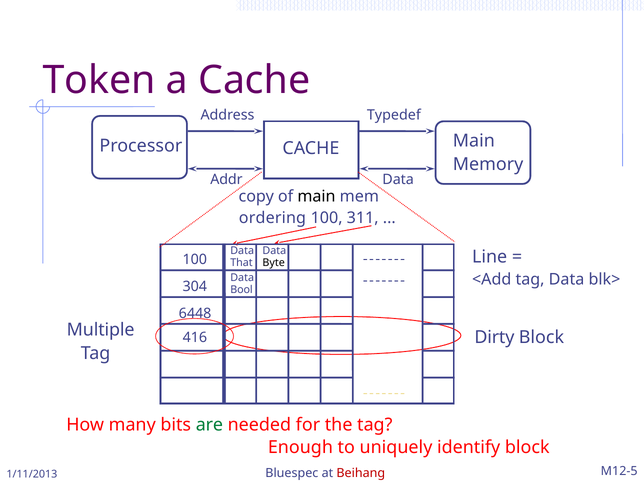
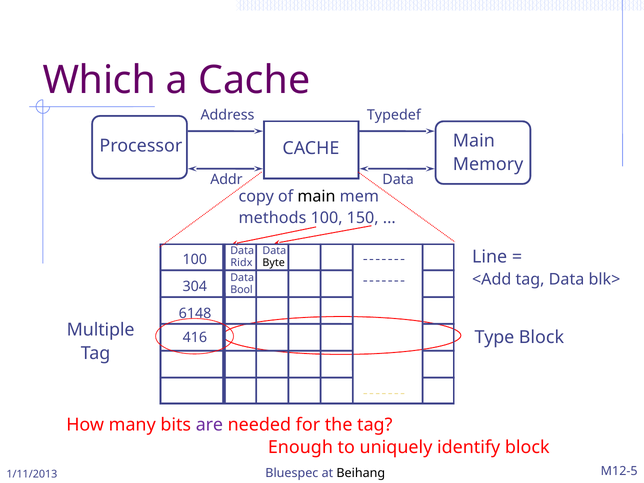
Token: Token -> Which
ordering: ordering -> methods
311: 311 -> 150
That: That -> Ridx
6448: 6448 -> 6148
Dirty: Dirty -> Type
are colour: green -> purple
Beihang colour: red -> black
